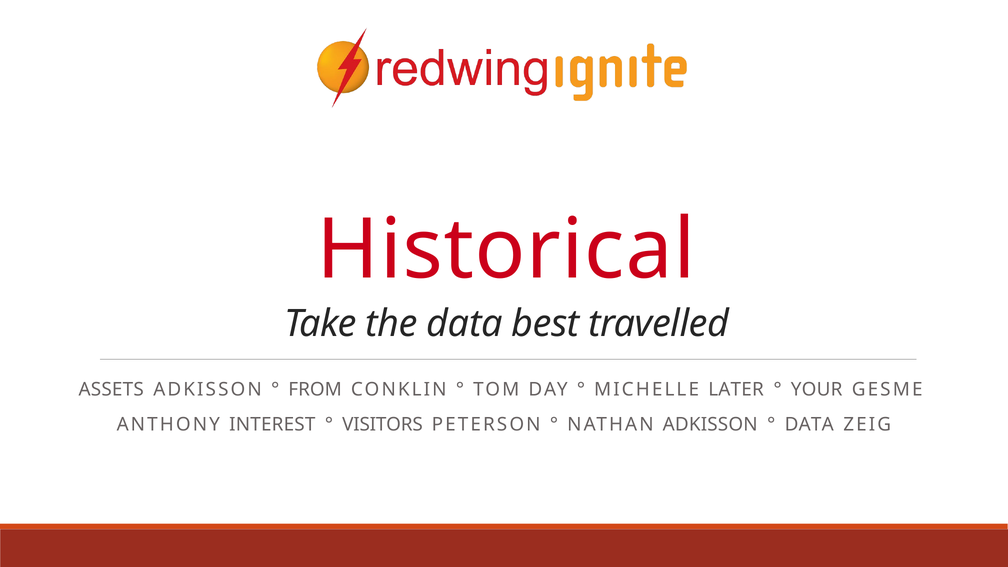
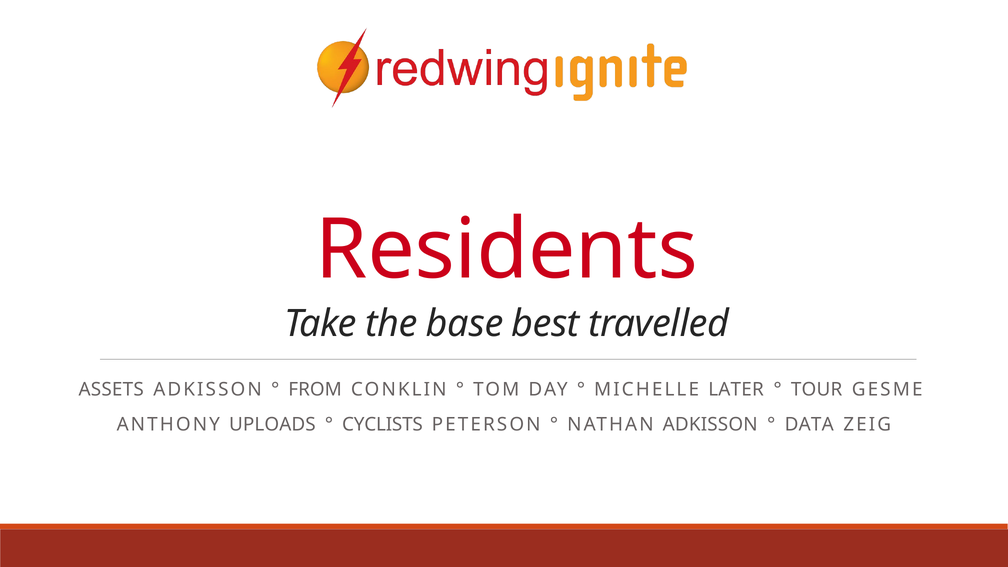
Historical: Historical -> Residents
the data: data -> base
YOUR: YOUR -> TOUR
INTEREST: INTEREST -> UPLOADS
VISITORS: VISITORS -> CYCLISTS
